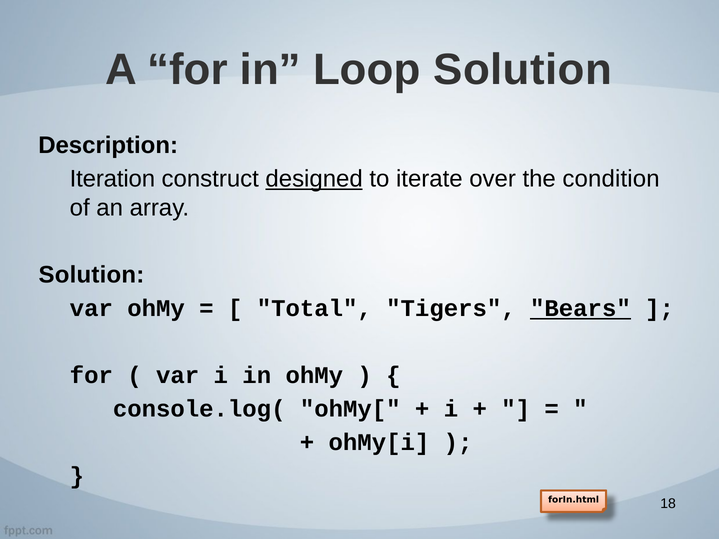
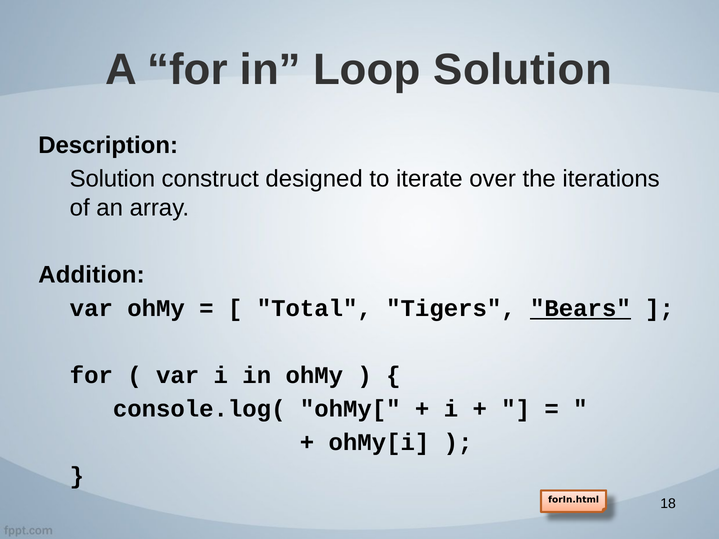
Iteration at (112, 179): Iteration -> Solution
designed underline: present -> none
condition: condition -> iterations
Solution at (91, 275): Solution -> Addition
